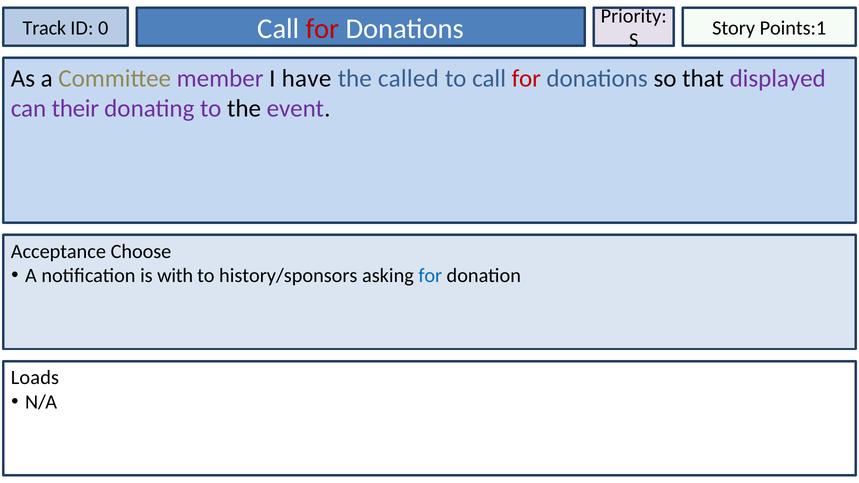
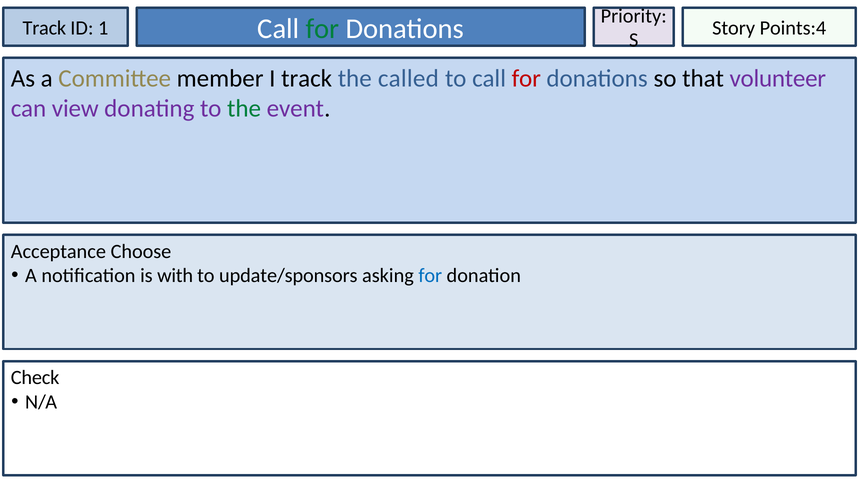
0: 0 -> 1
for at (322, 29) colour: red -> green
Points:1: Points:1 -> Points:4
member colour: purple -> black
I have: have -> track
displayed: displayed -> volunteer
their: their -> view
the at (244, 109) colour: black -> green
history/sponsors: history/sponsors -> update/sponsors
Loads: Loads -> Check
